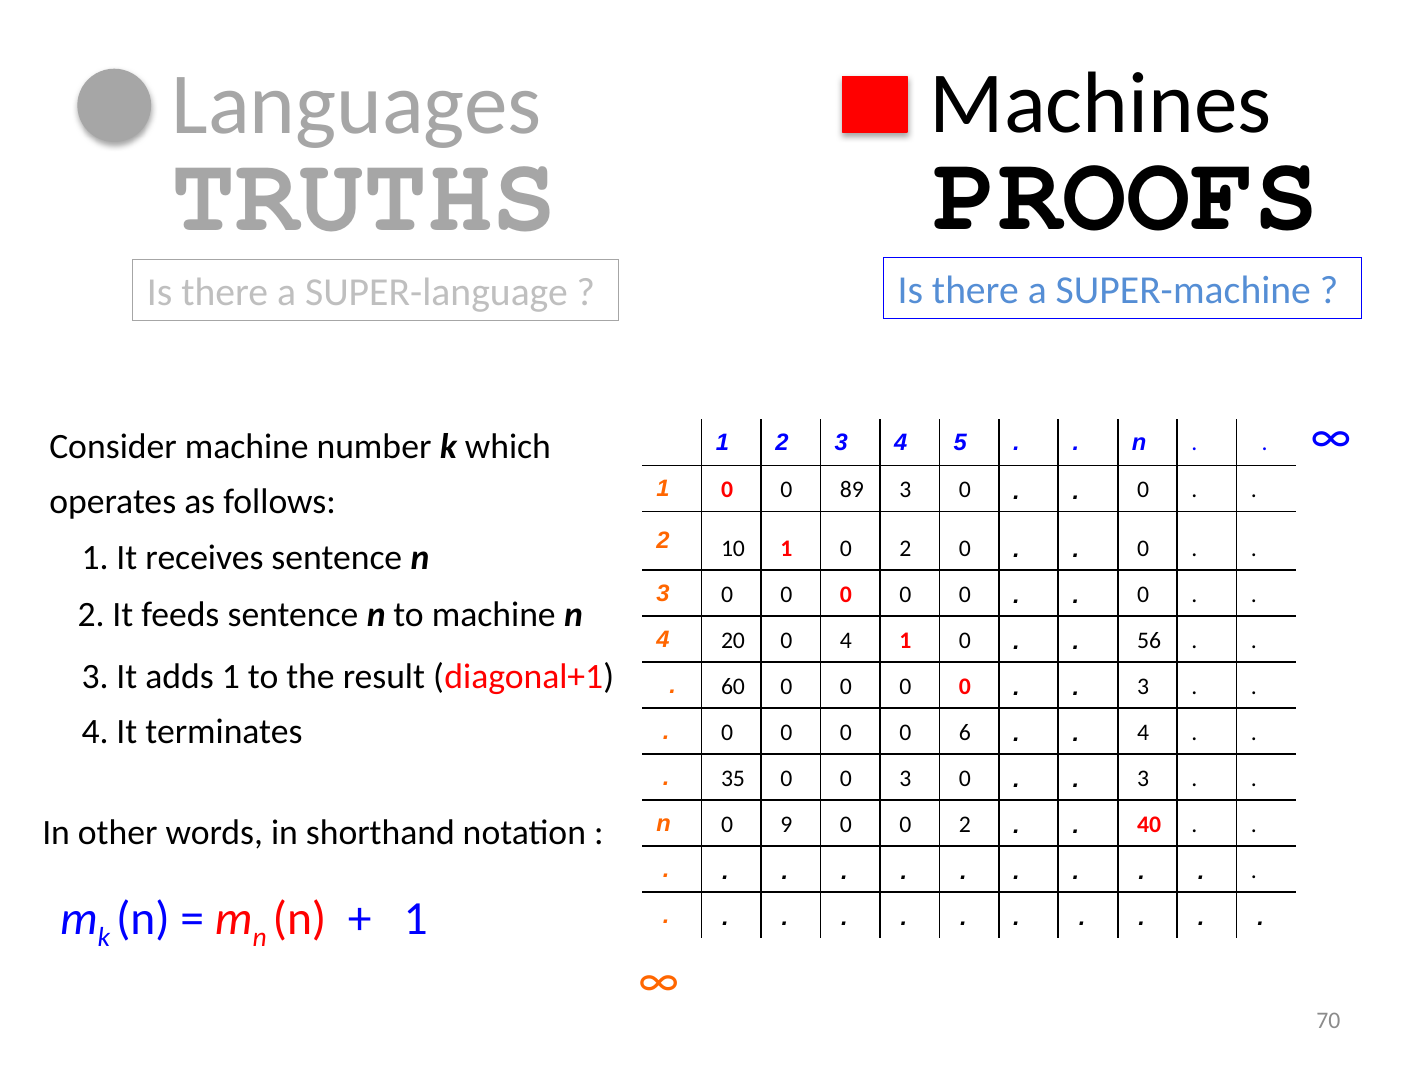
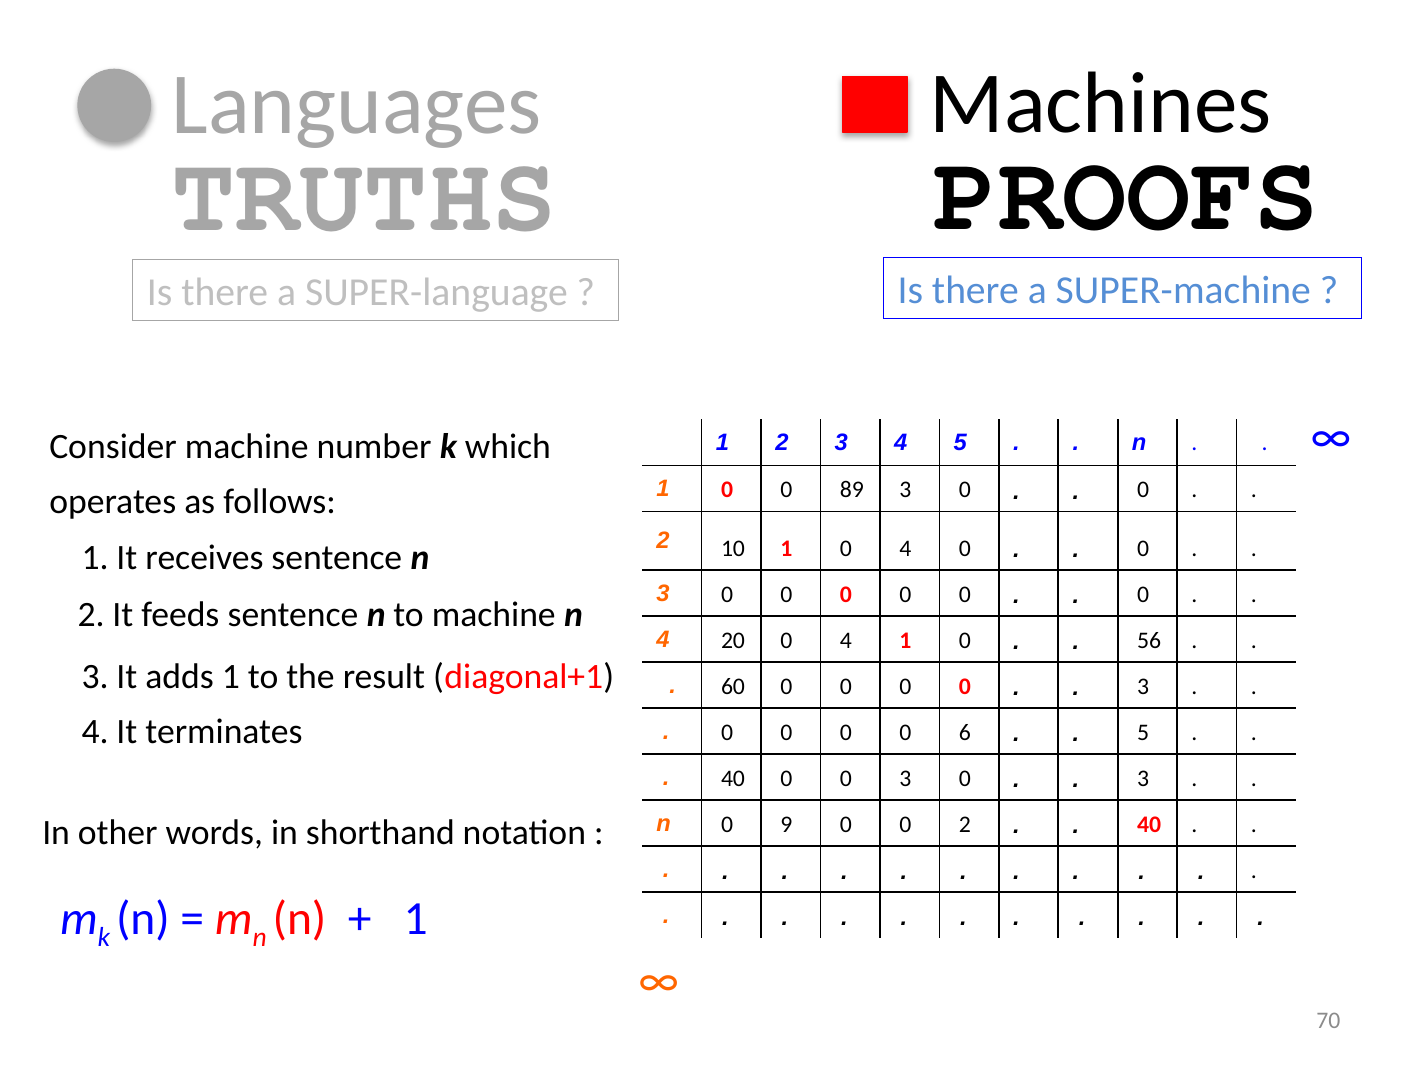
1 0 2: 2 -> 4
4 at (1143, 733): 4 -> 5
35 at (733, 779): 35 -> 40
